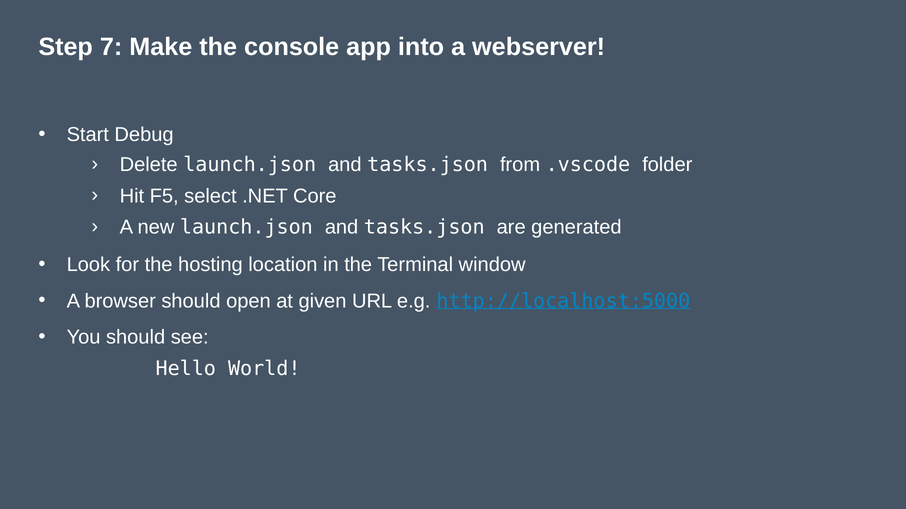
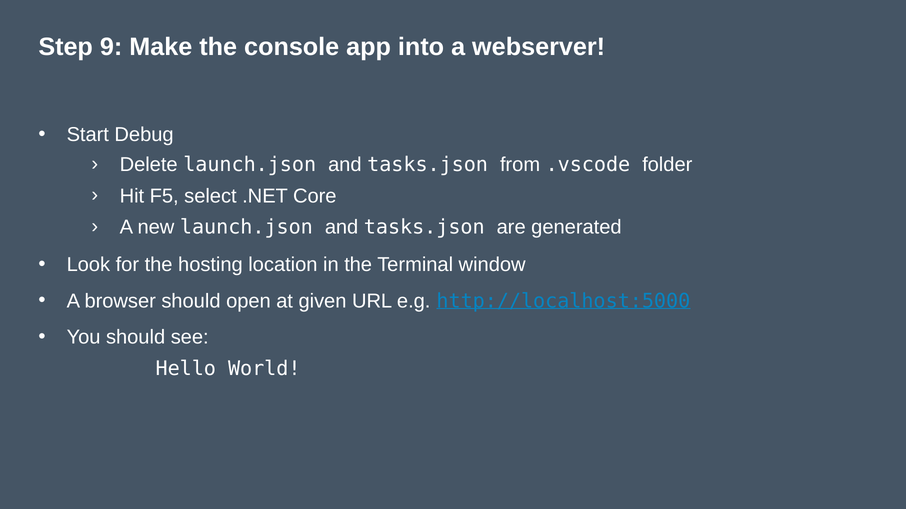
7: 7 -> 9
